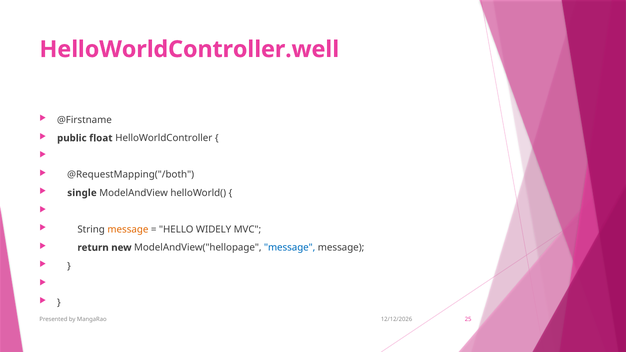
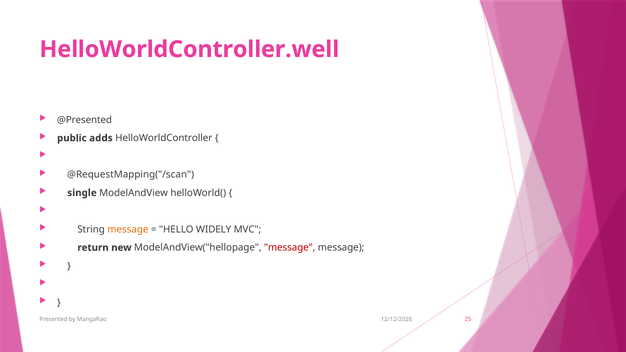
@Firstname: @Firstname -> @Presented
float: float -> adds
@RequestMapping("/both: @RequestMapping("/both -> @RequestMapping("/scan
message at (290, 248) colour: blue -> red
